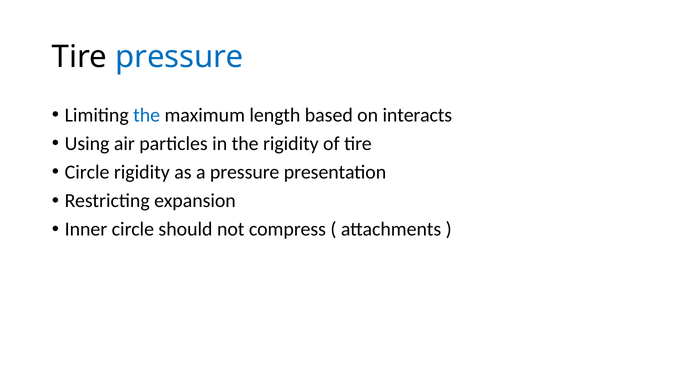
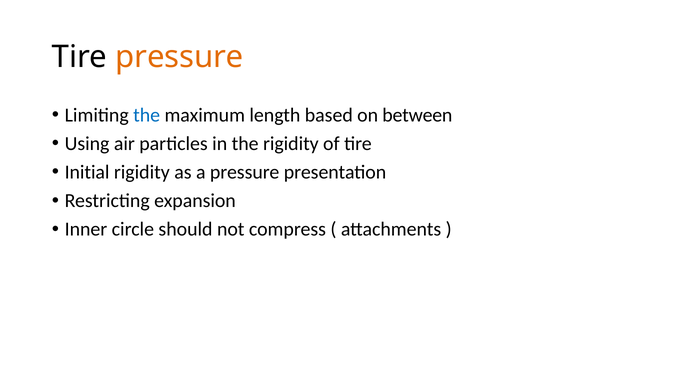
pressure at (179, 57) colour: blue -> orange
interacts: interacts -> between
Circle at (87, 172): Circle -> Initial
